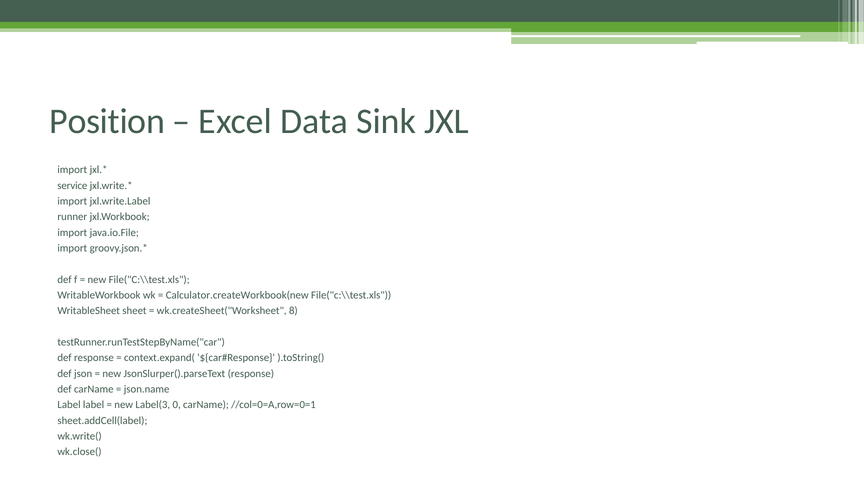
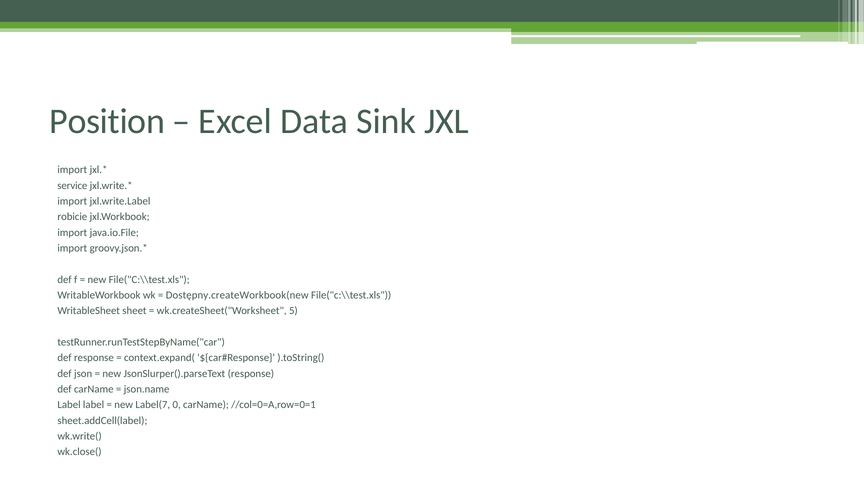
runner: runner -> robicie
Calculator.createWorkbook(new: Calculator.createWorkbook(new -> Dostępny.createWorkbook(new
8: 8 -> 5
Label(3: Label(3 -> Label(7
